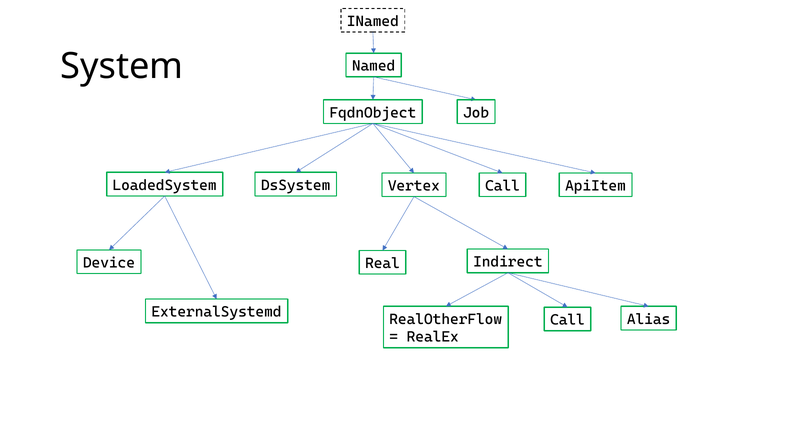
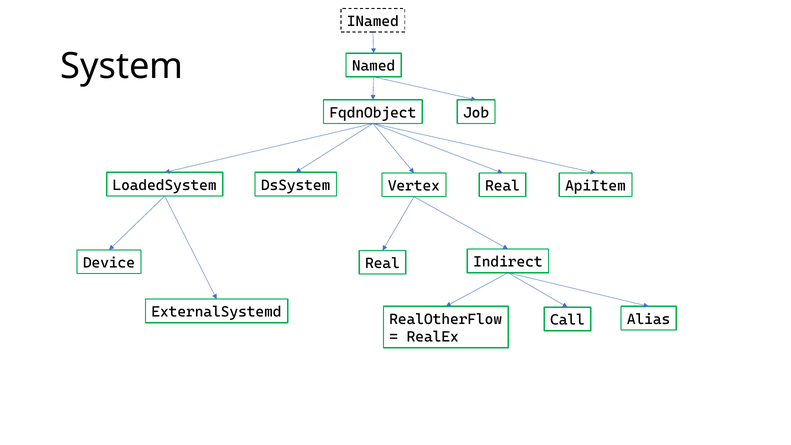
Call at (503, 186): Call -> Real
